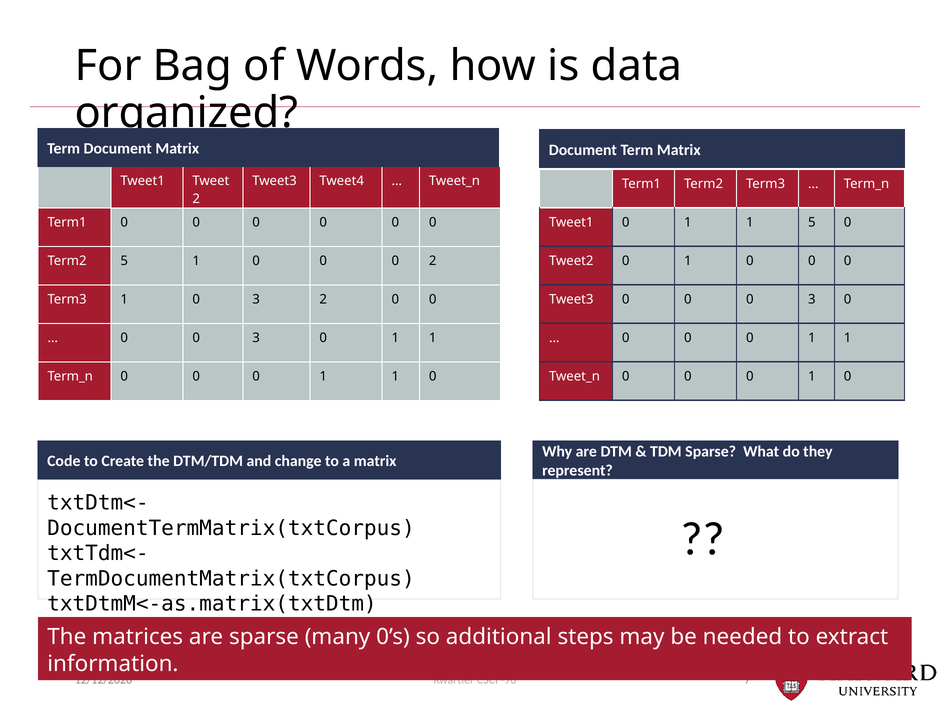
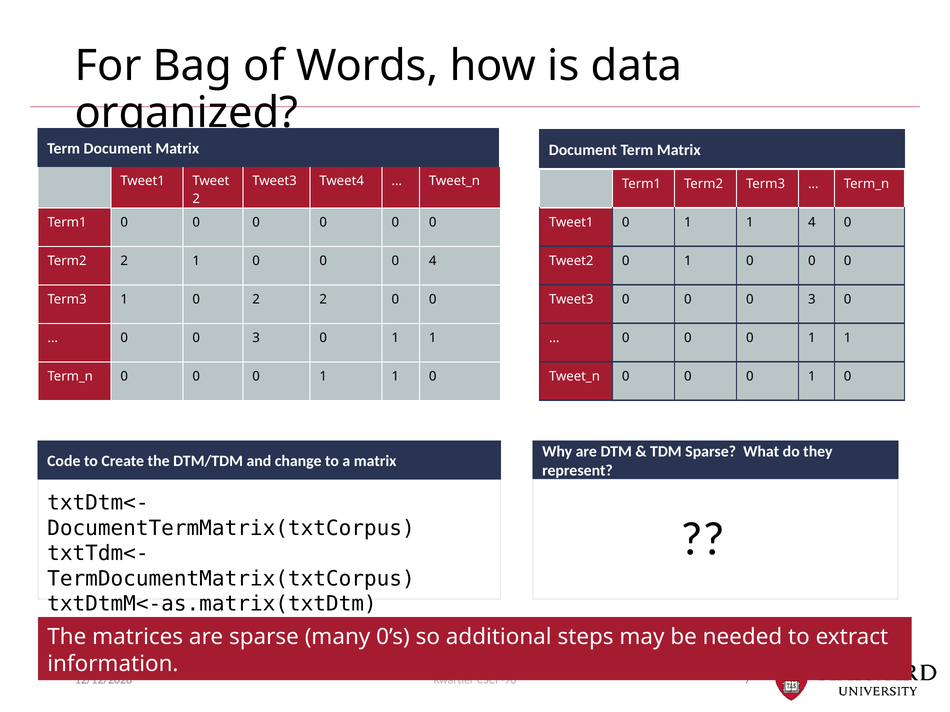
1 5: 5 -> 4
Term2 5: 5 -> 2
0 2: 2 -> 4
1 0 3: 3 -> 2
